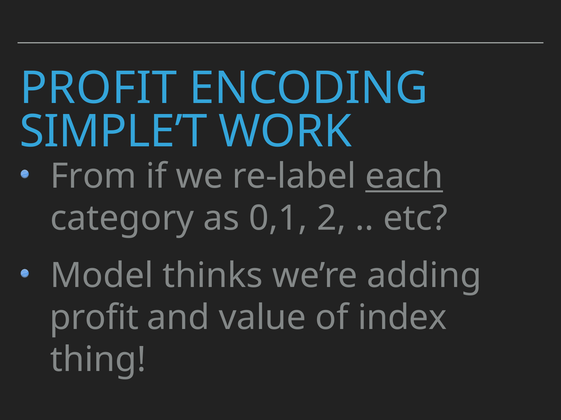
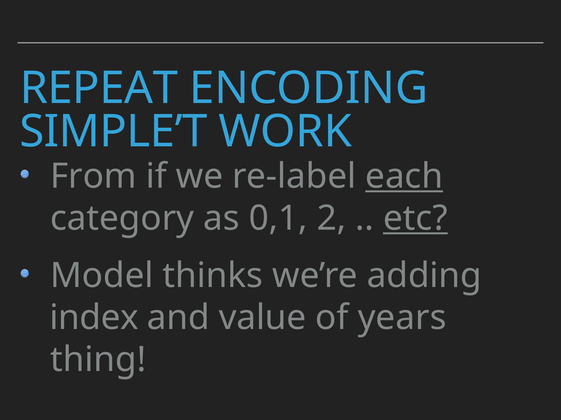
PROFIT at (98, 88): PROFIT -> REPEAT
etc underline: none -> present
profit at (94, 318): profit -> index
index: index -> years
